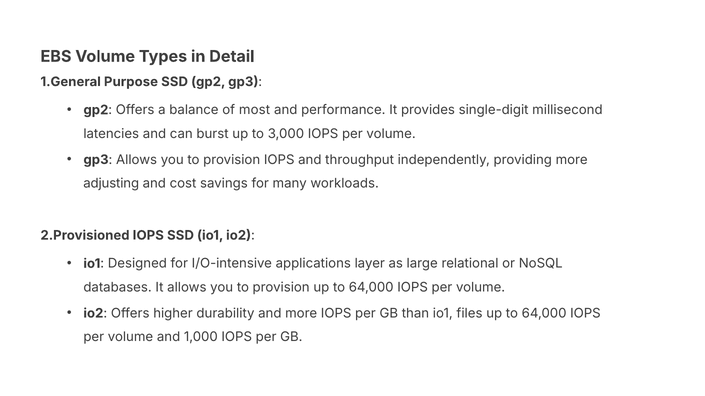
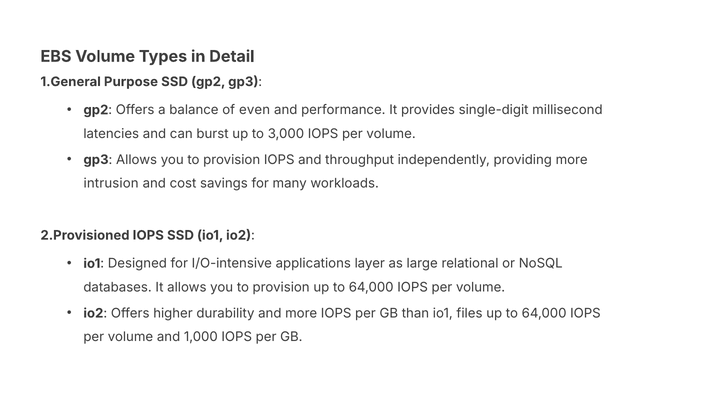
most: most -> even
adjusting: adjusting -> intrusion
